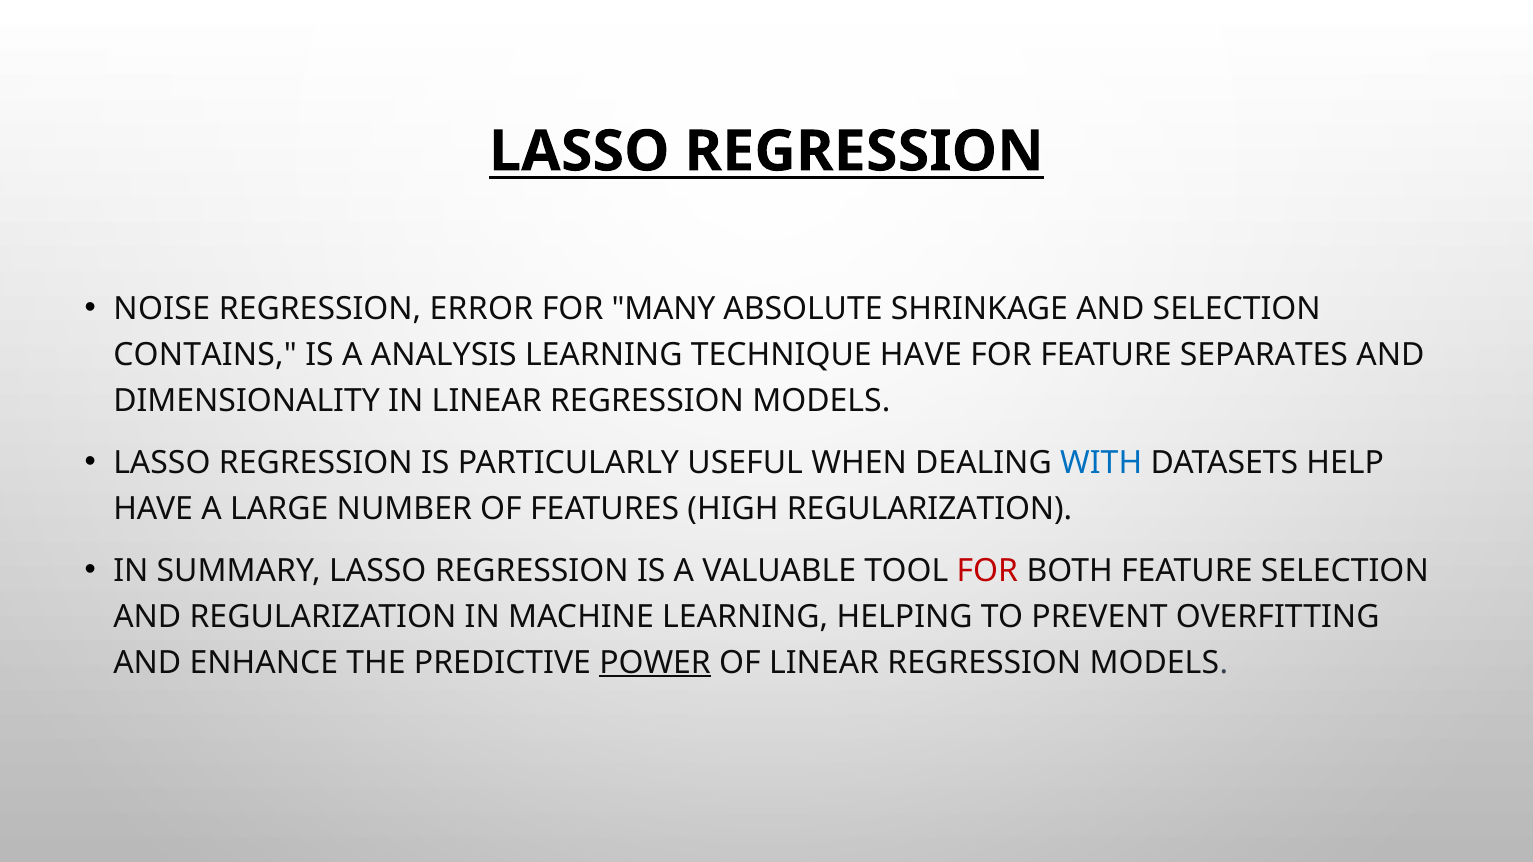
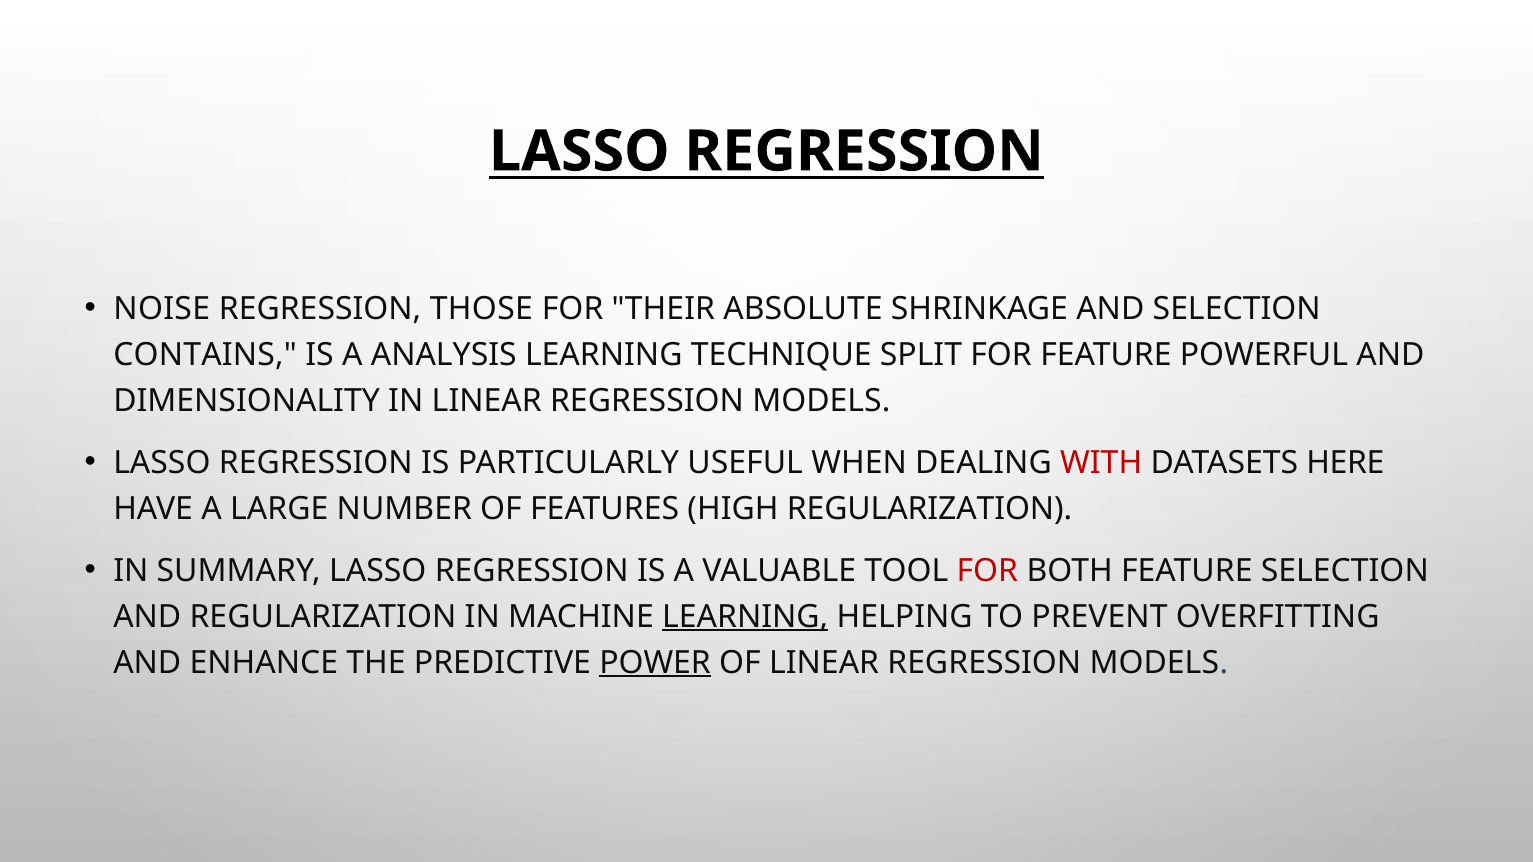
ERROR: ERROR -> THOSE
MANY: MANY -> THEIR
TECHNIQUE HAVE: HAVE -> SPLIT
SEPARATES: SEPARATES -> POWERFUL
WITH colour: blue -> red
HELP: HELP -> HERE
LEARNING at (745, 617) underline: none -> present
